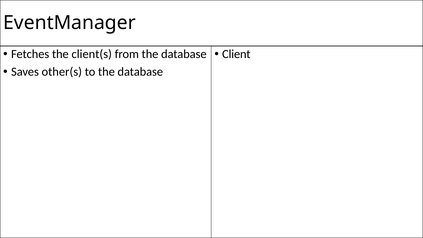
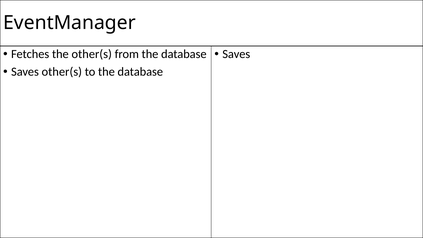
the client(s: client(s -> other(s
Client at (236, 54): Client -> Saves
